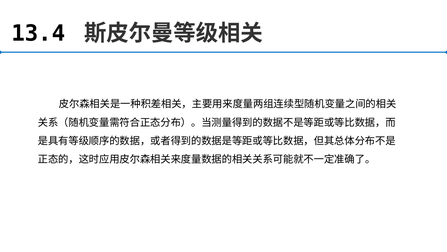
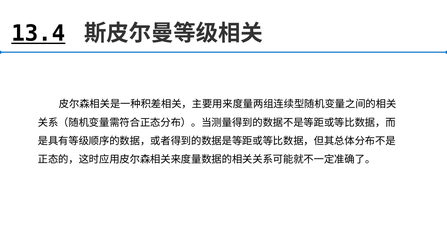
13.4 underline: none -> present
